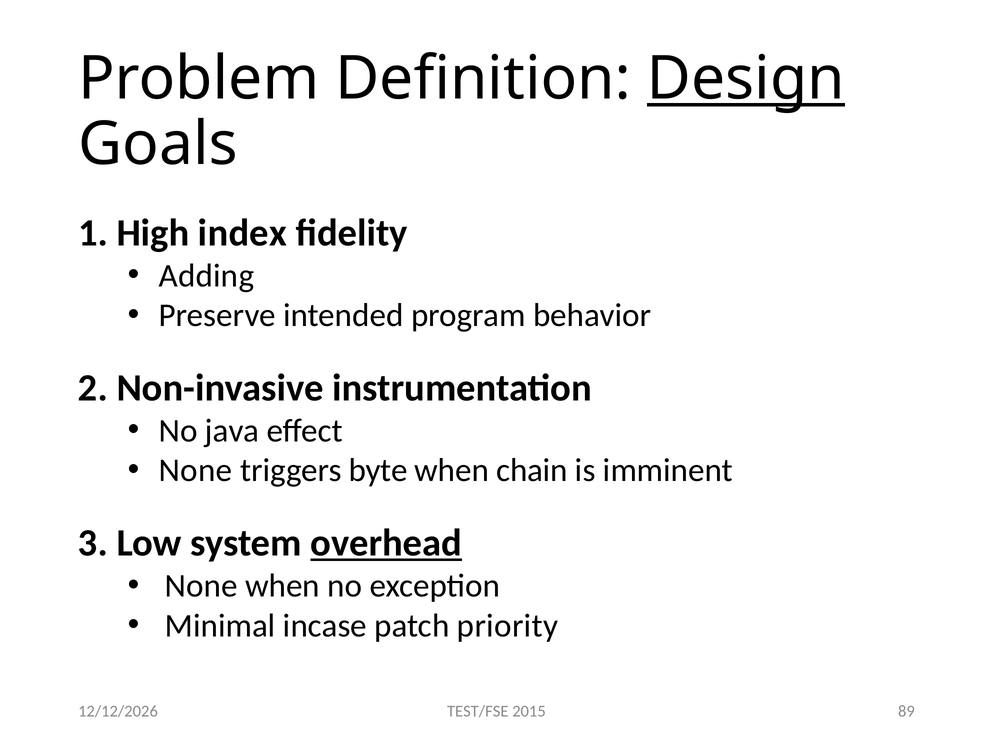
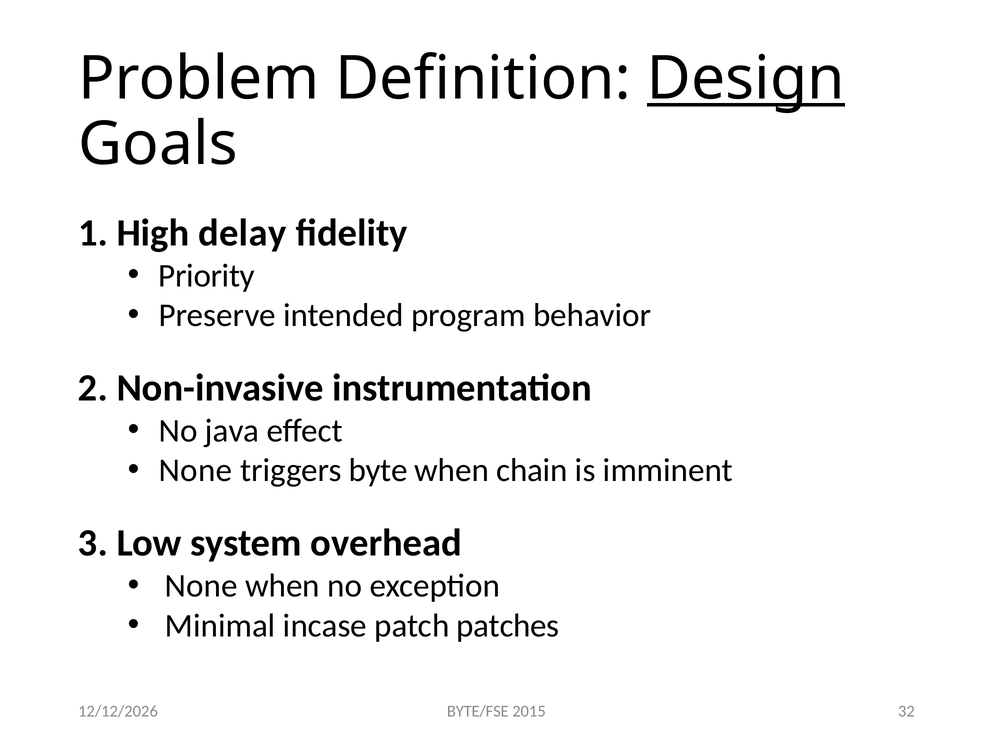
index: index -> delay
Adding: Adding -> Priority
overhead underline: present -> none
priority: priority -> patches
TEST/FSE: TEST/FSE -> BYTE/FSE
89: 89 -> 32
